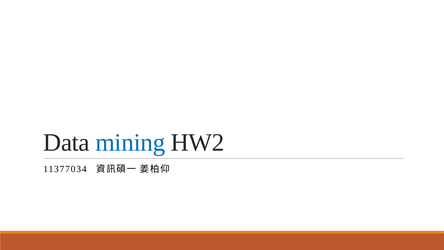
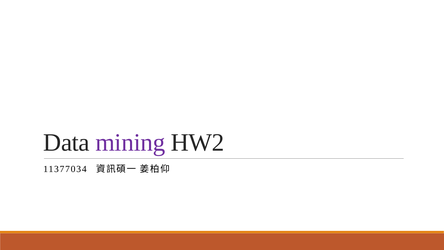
mining colour: blue -> purple
